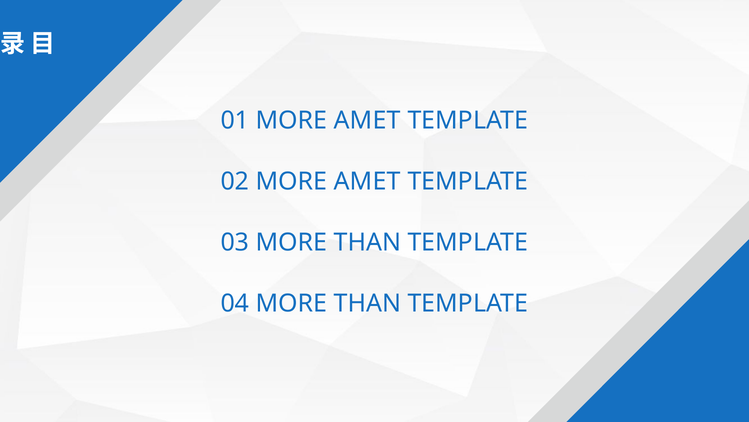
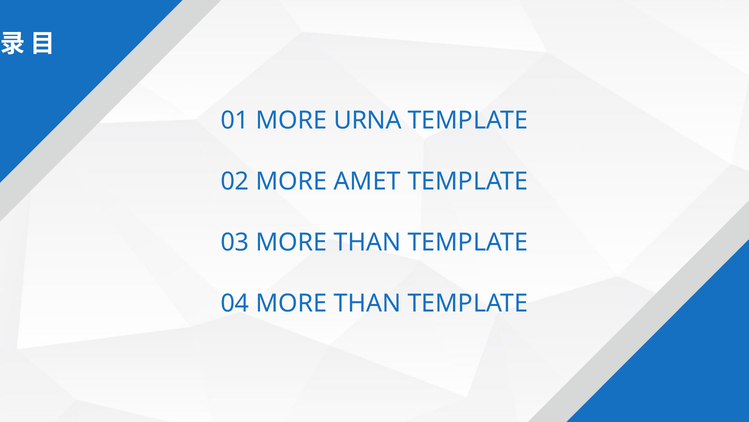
01 MORE AMET: AMET -> URNA
